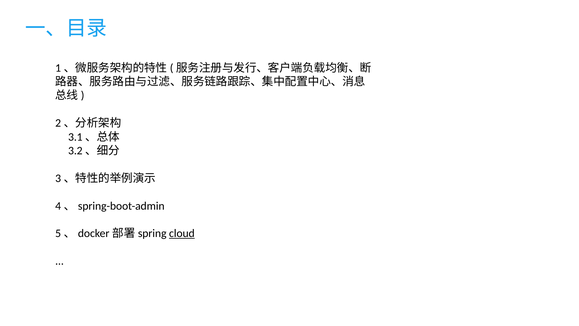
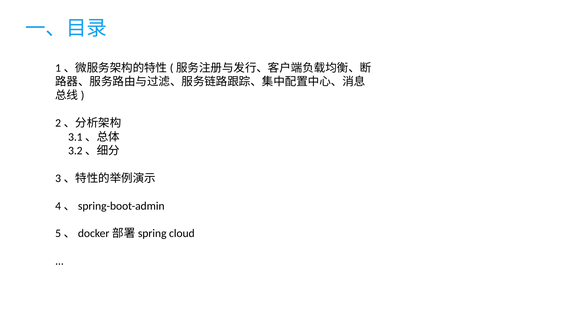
cloud underline: present -> none
